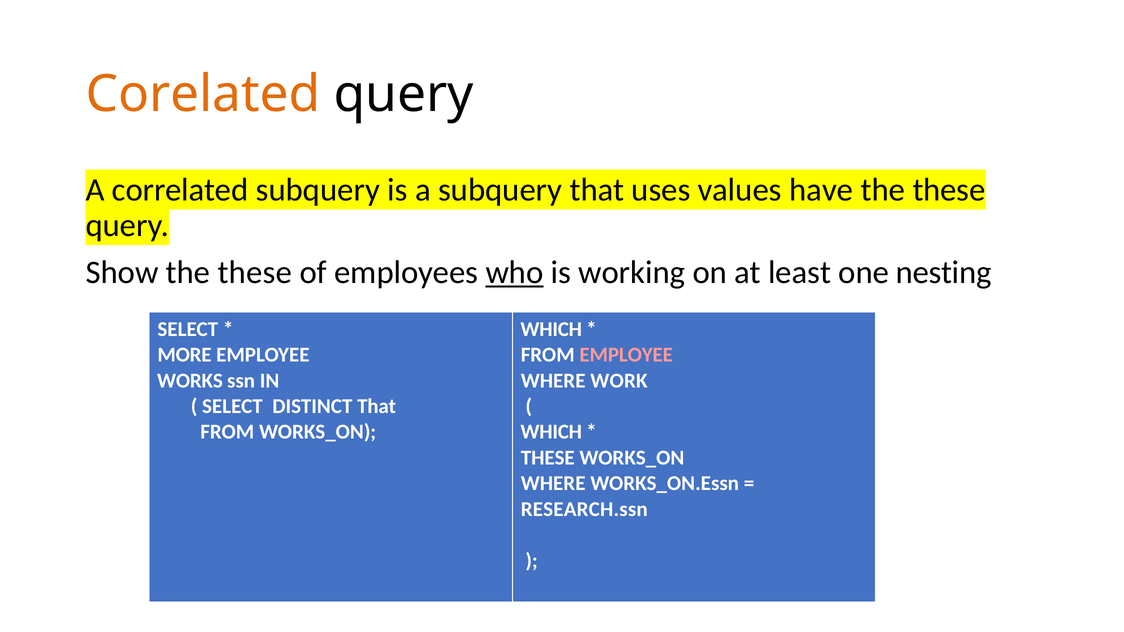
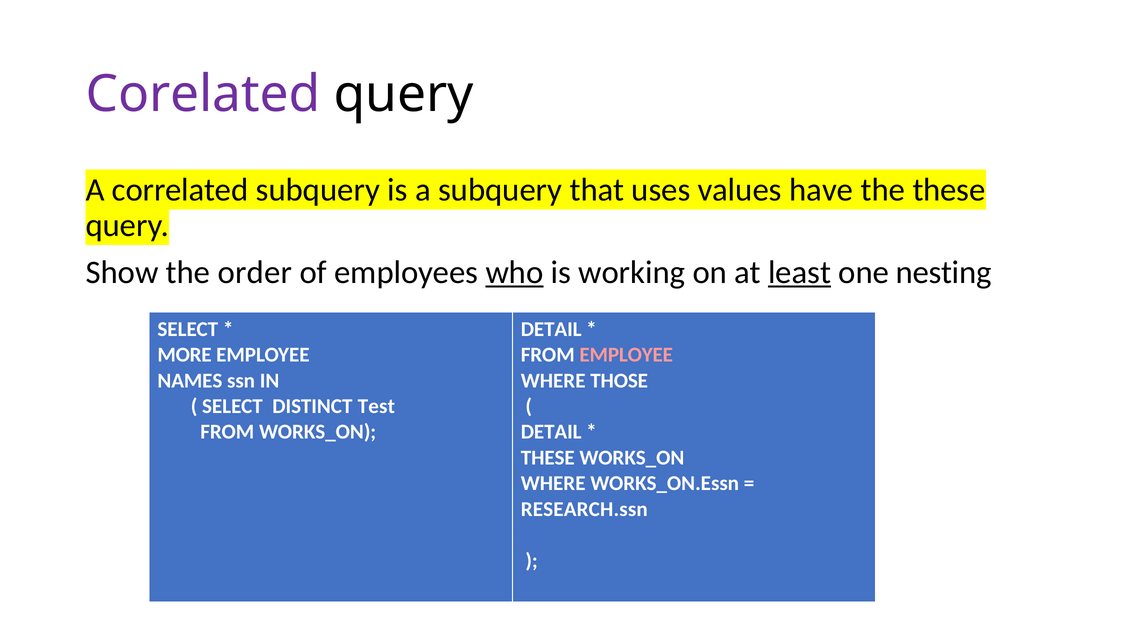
Corelated colour: orange -> purple
Show the these: these -> order
least underline: none -> present
WHICH at (551, 329): WHICH -> DETAIL
WORKS: WORKS -> NAMES
WORK: WORK -> THOSE
DISTINCT That: That -> Test
WHICH at (551, 432): WHICH -> DETAIL
